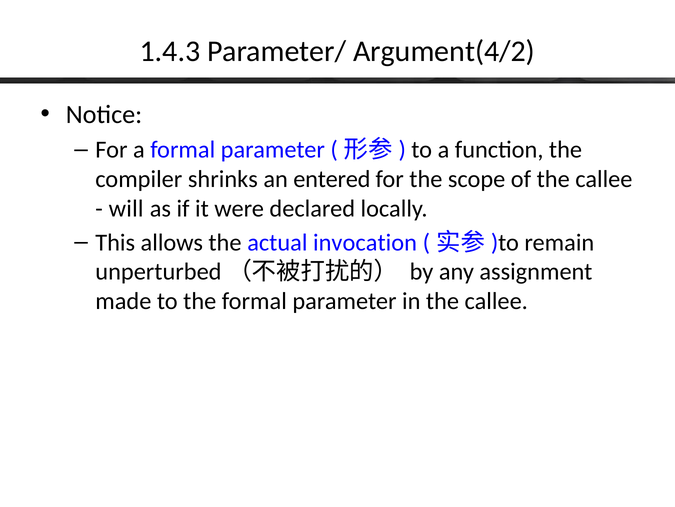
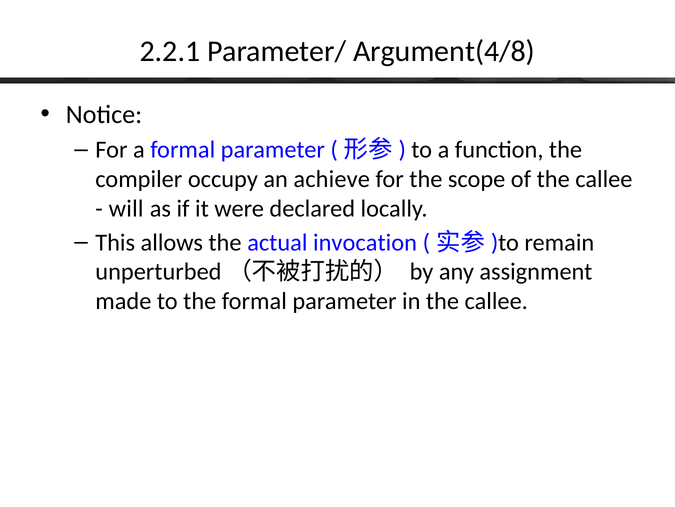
1.4.3: 1.4.3 -> 2.2.1
Argument(4/2: Argument(4/2 -> Argument(4/8
shrinks: shrinks -> occupy
entered: entered -> achieve
